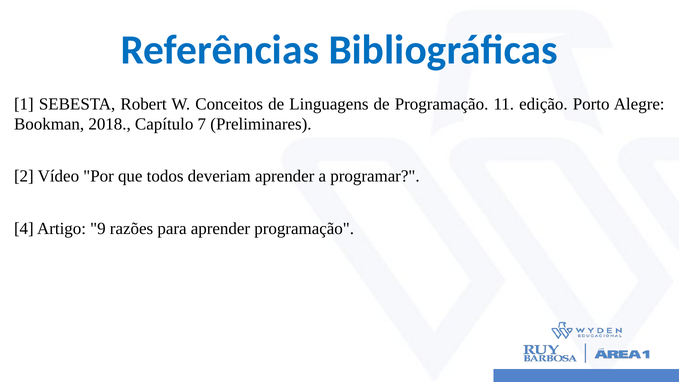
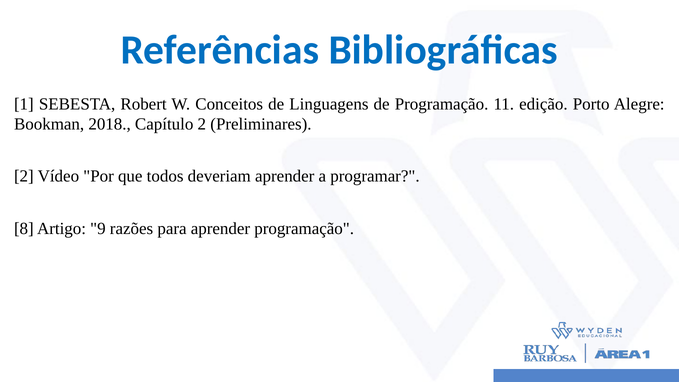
Capítulo 7: 7 -> 2
4: 4 -> 8
